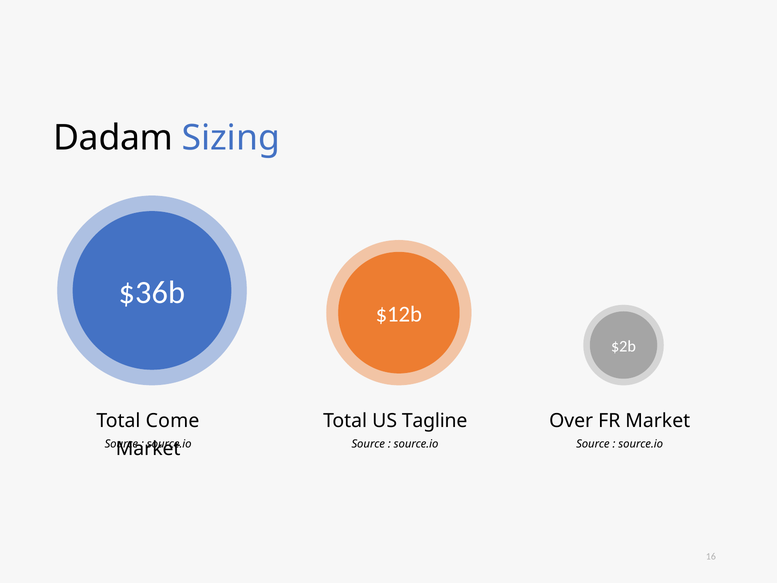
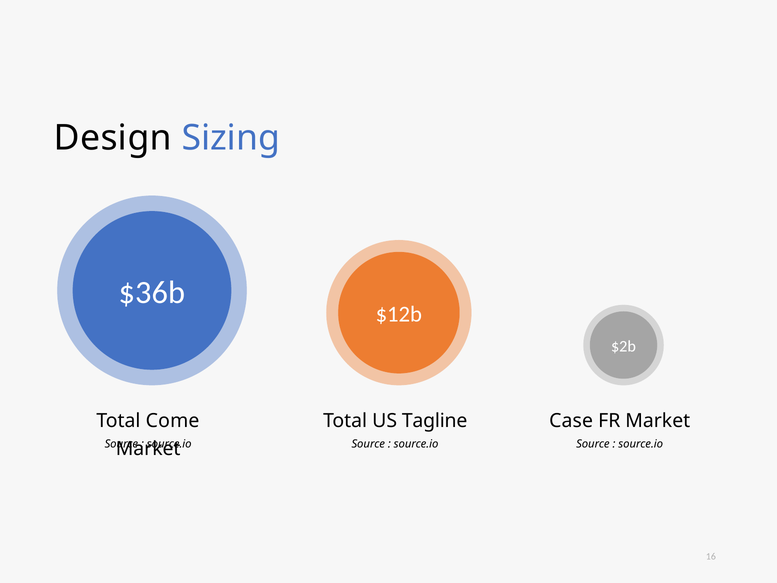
Dadam: Dadam -> Design
Over: Over -> Case
